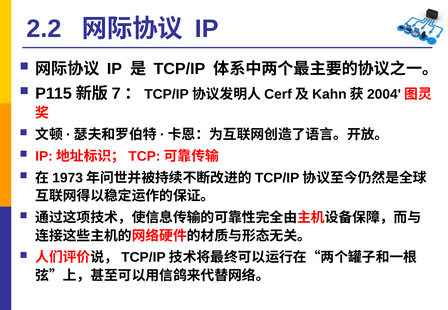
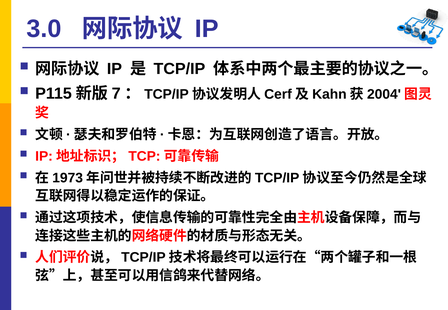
2.2: 2.2 -> 3.0
